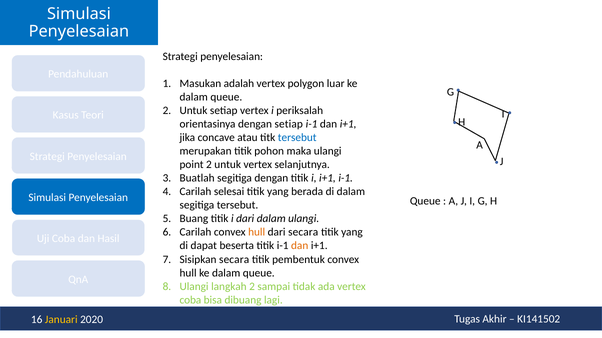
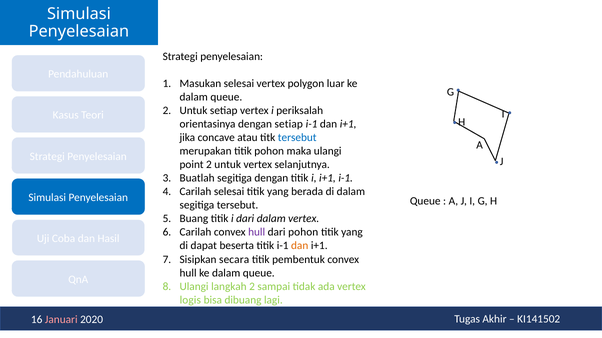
Masukan adalah: adalah -> selesai
dalam ulangi: ulangi -> vertex
hull at (257, 233) colour: orange -> purple
dari secara: secara -> pohon
coba at (190, 300): coba -> logis
Januari colour: yellow -> pink
